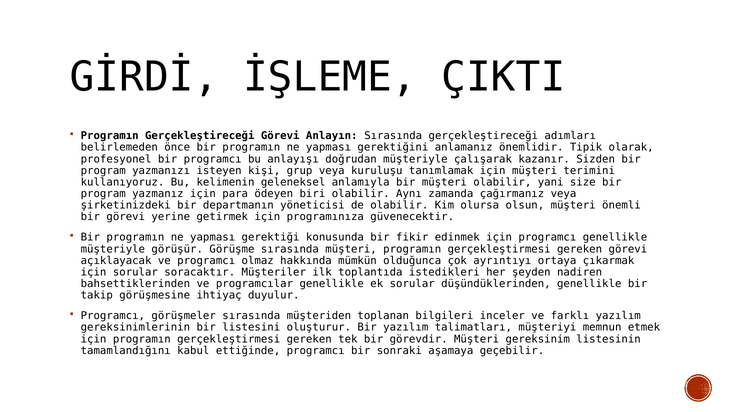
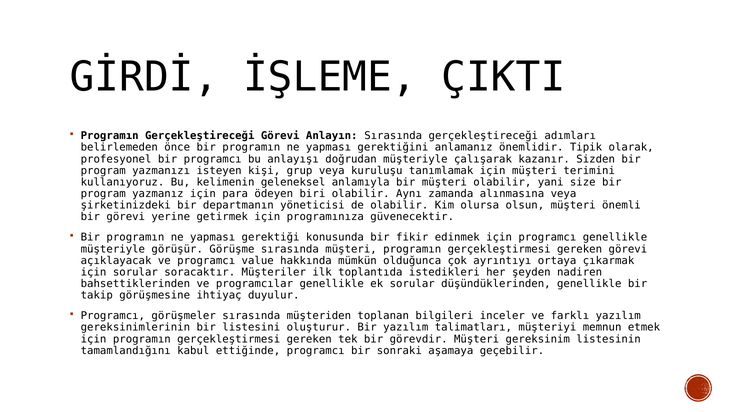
çağırmanız: çağırmanız -> alınmasına
olmaz: olmaz -> value
